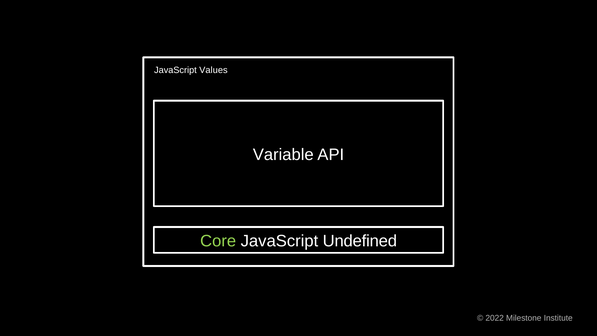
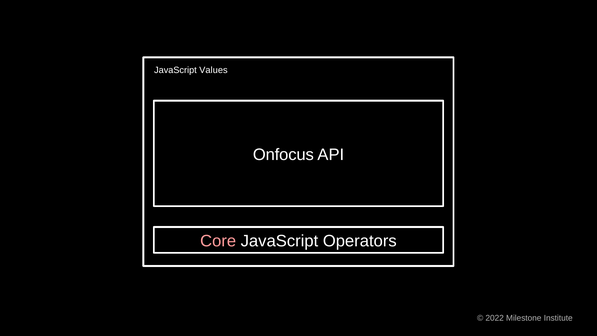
Variable: Variable -> Onfocus
Core colour: light green -> pink
Undefined: Undefined -> Operators
